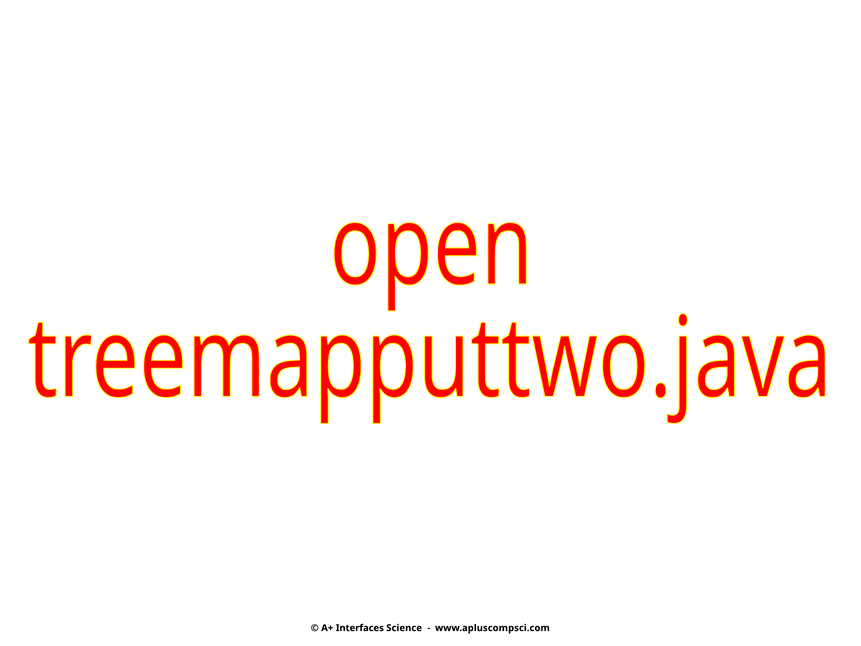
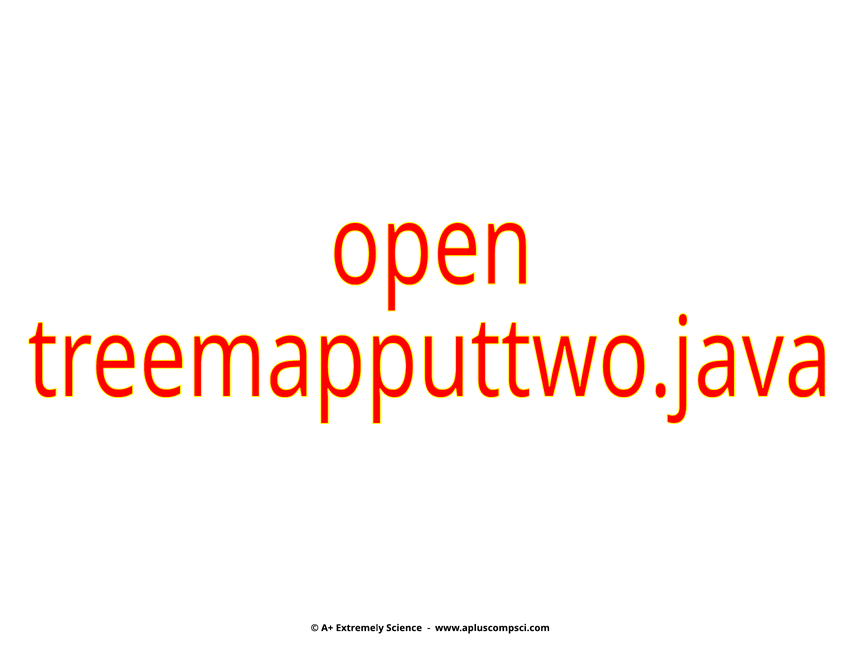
Interfaces: Interfaces -> Extremely
